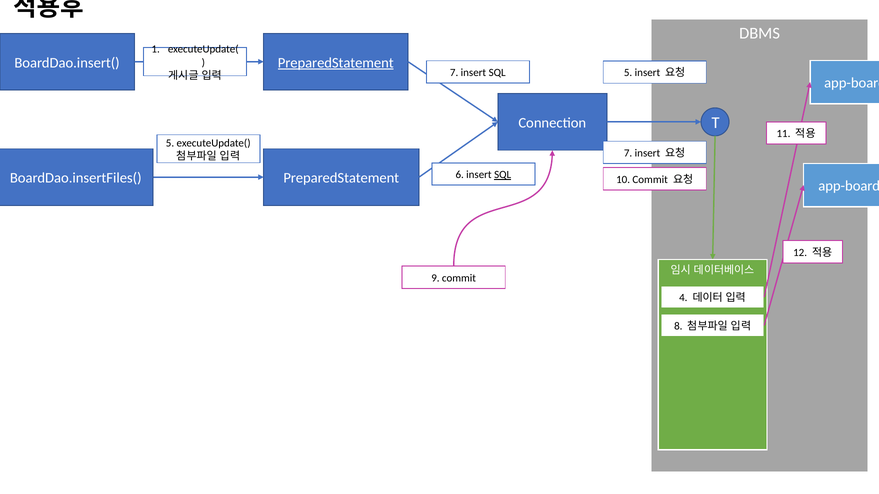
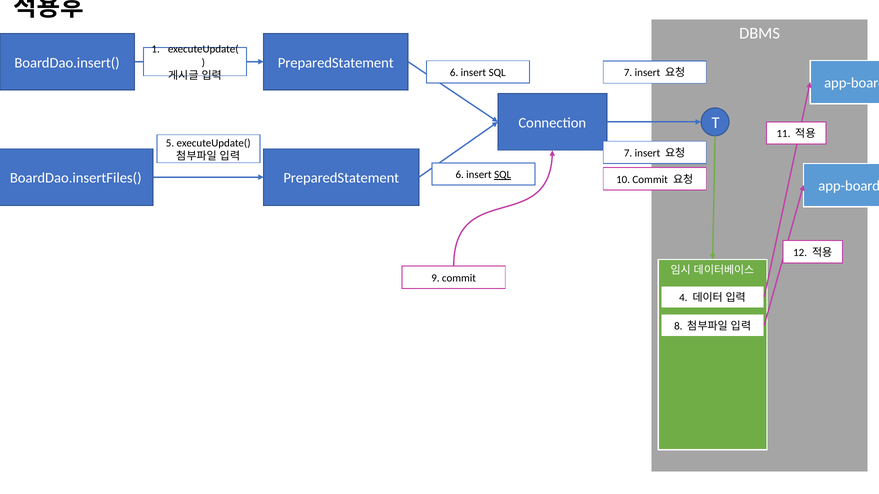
PreparedStatement at (336, 63) underline: present -> none
7 at (454, 73): 7 -> 6
5 at (628, 73): 5 -> 7
